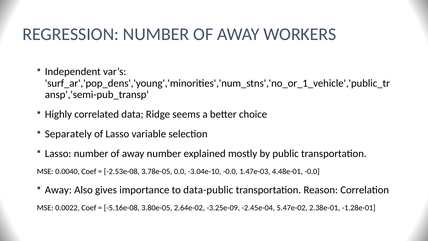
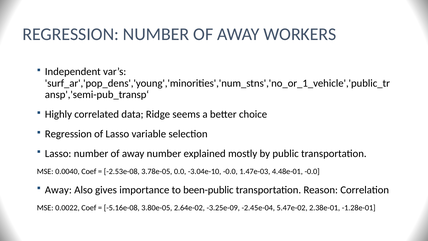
Separately at (68, 134): Separately -> Regression
data-public: data-public -> been-public
